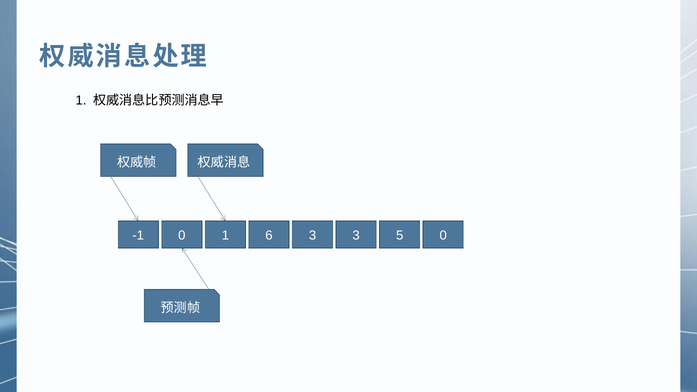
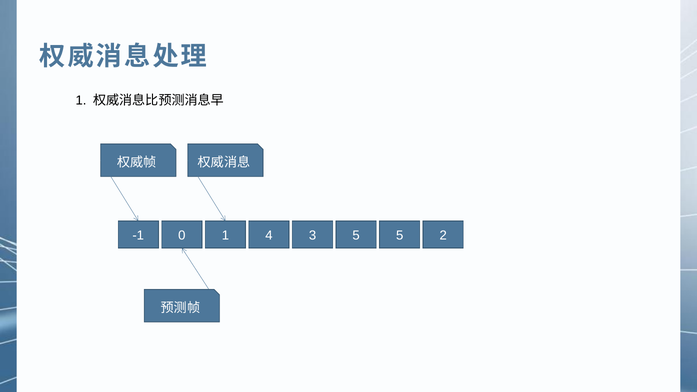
6: 6 -> 4
3 3: 3 -> 5
5 0: 0 -> 2
